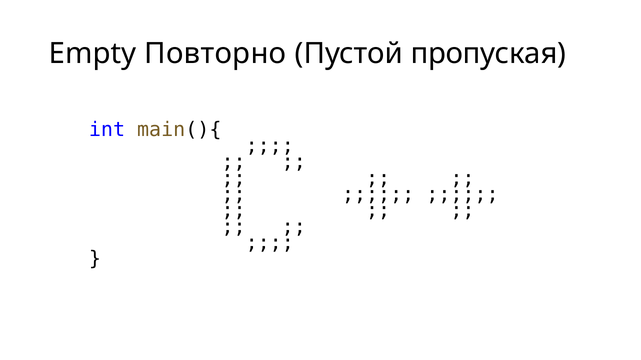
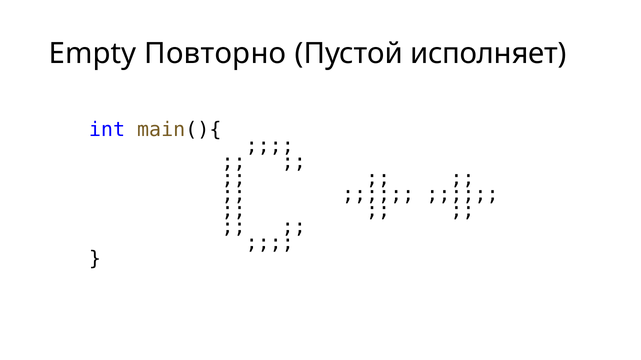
пропуская: пропуская -> исполняет
